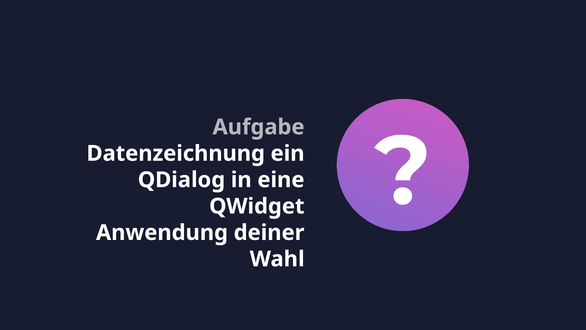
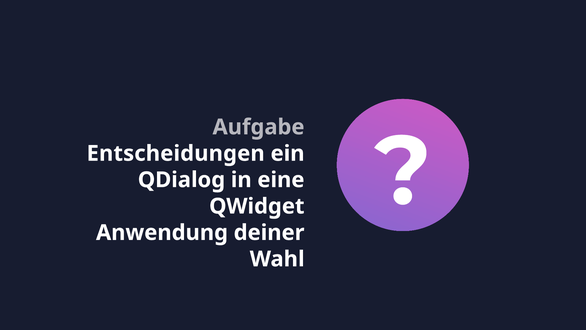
Datenzeichnung: Datenzeichnung -> Entscheidungen
